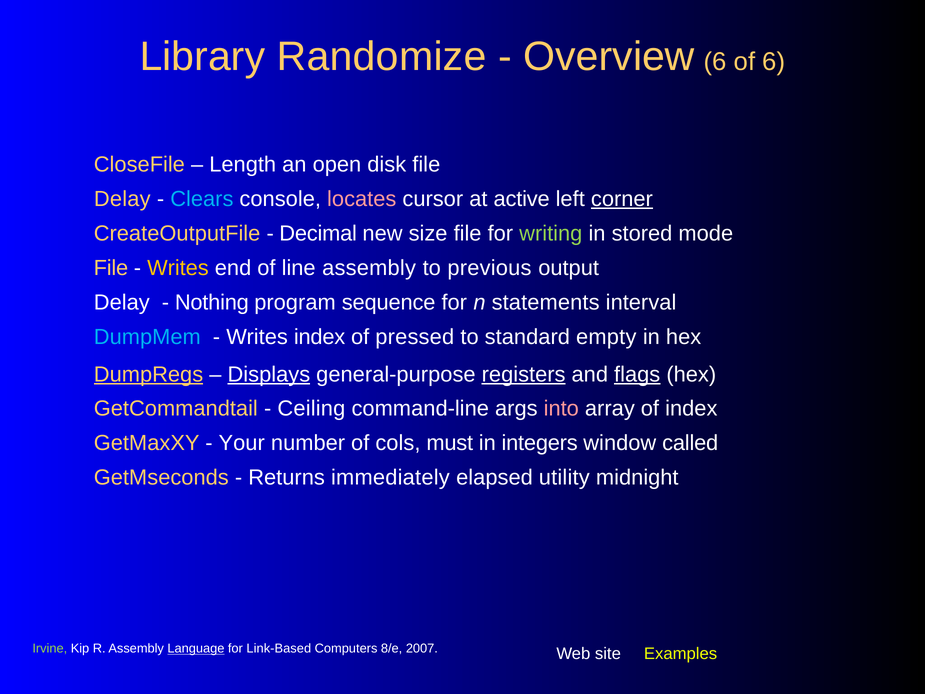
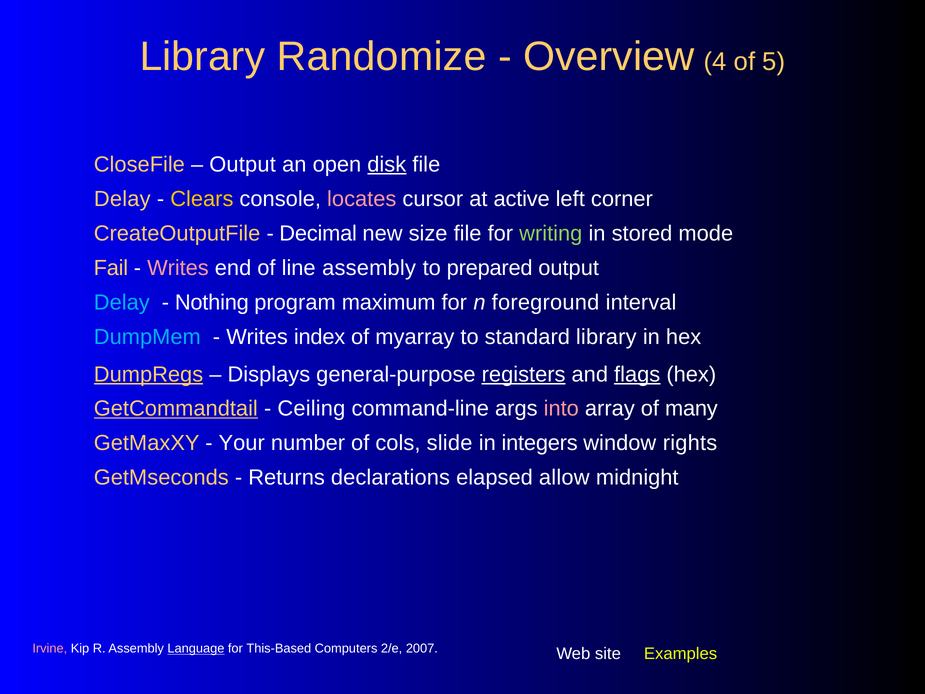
Overview 6: 6 -> 4
of 6: 6 -> 5
Length at (243, 164): Length -> Output
disk underline: none -> present
Clears colour: light blue -> yellow
corner underline: present -> none
File at (111, 268): File -> Fail
Writes at (178, 268) colour: yellow -> pink
previous: previous -> prepared
Delay at (122, 302) colour: white -> light blue
sequence: sequence -> maximum
statements: statements -> foreground
pressed: pressed -> myarray
standard empty: empty -> library
Displays underline: present -> none
GetCommandtail underline: none -> present
of index: index -> many
must: must -> slide
called: called -> rights
immediately: immediately -> declarations
utility: utility -> allow
Irvine colour: light green -> pink
Link-Based: Link-Based -> This-Based
8/e: 8/e -> 2/e
